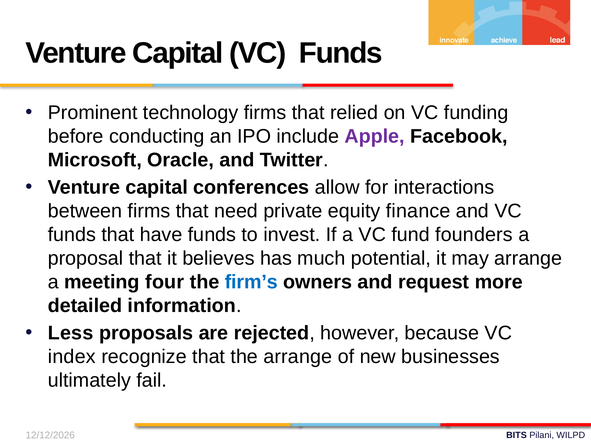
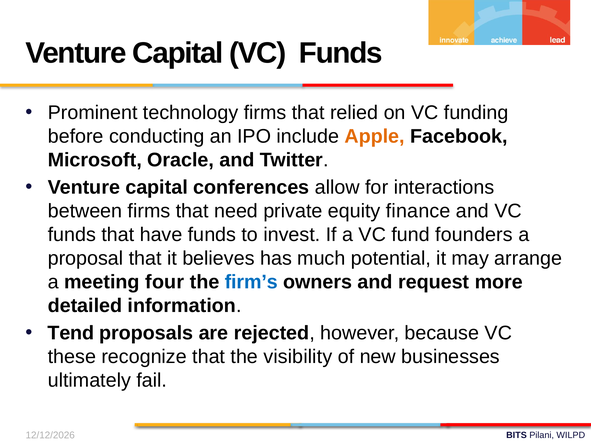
Apple colour: purple -> orange
Less: Less -> Tend
index: index -> these
the arrange: arrange -> visibility
